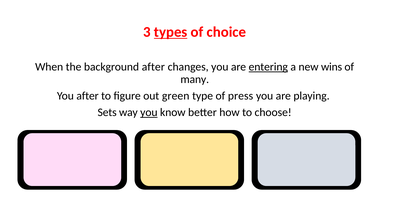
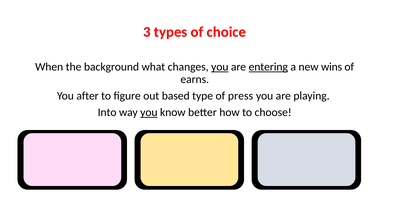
types underline: present -> none
background after: after -> what
you at (220, 67) underline: none -> present
many: many -> earns
green: green -> based
Sets: Sets -> Into
